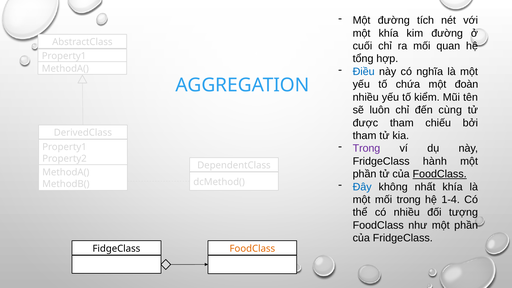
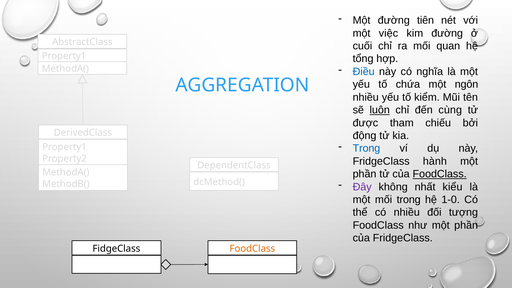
tích: tích -> tiên
một khía: khía -> việc
đoàn: đoàn -> ngôn
luôn underline: none -> present
tham at (365, 136): tham -> động
Trong at (366, 148) colour: purple -> blue
Đây colour: blue -> purple
nhất khía: khía -> kiểu
1-4: 1-4 -> 1-0
